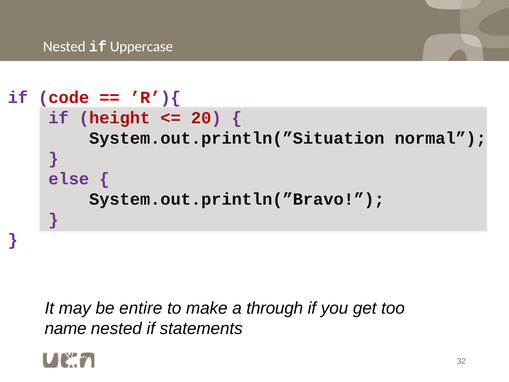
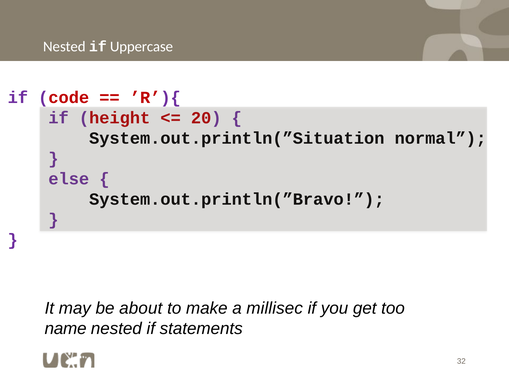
entire: entire -> about
through: through -> millisec
